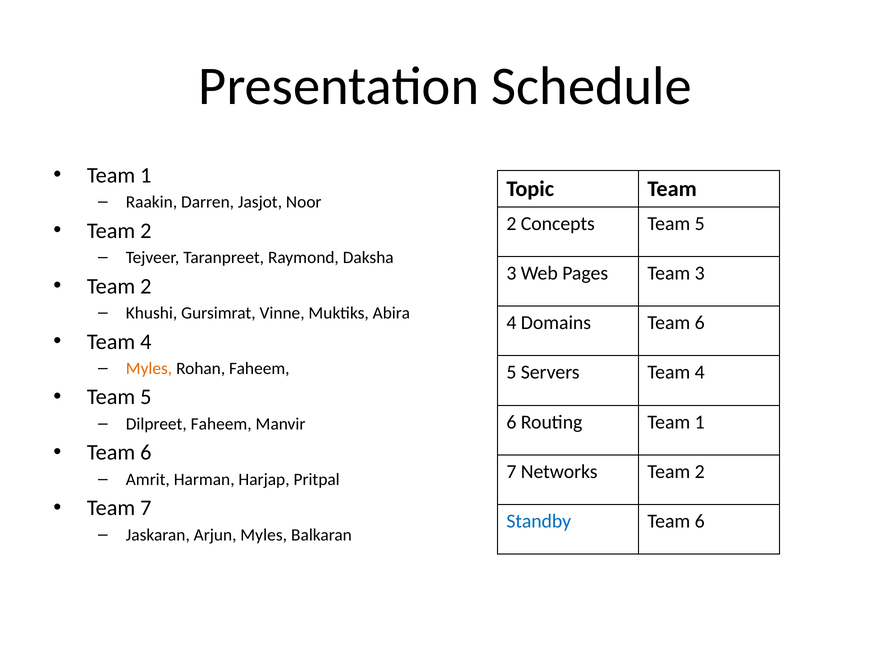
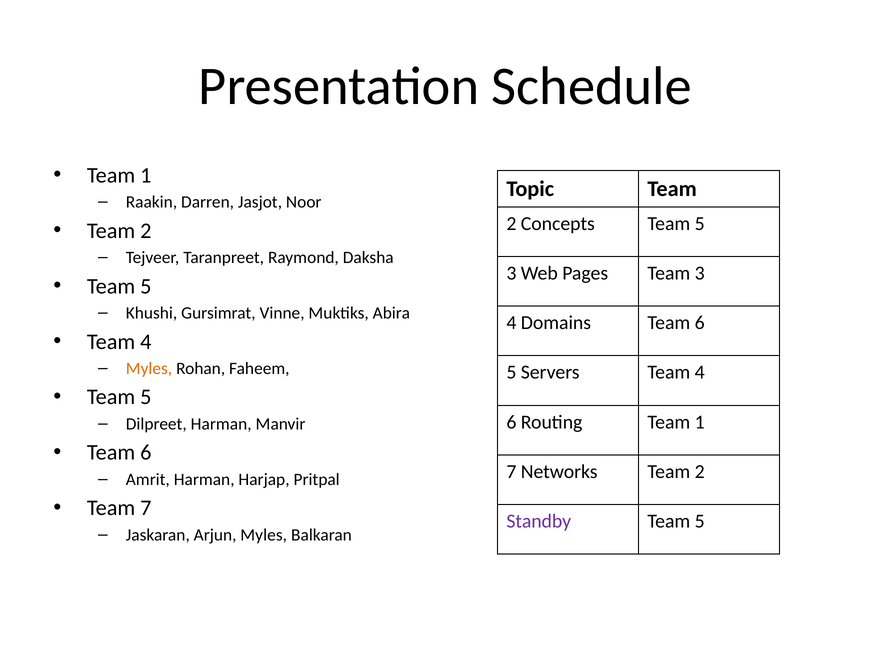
2 at (146, 286): 2 -> 5
Dilpreet Faheem: Faheem -> Harman
Standby colour: blue -> purple
6 at (700, 522): 6 -> 5
